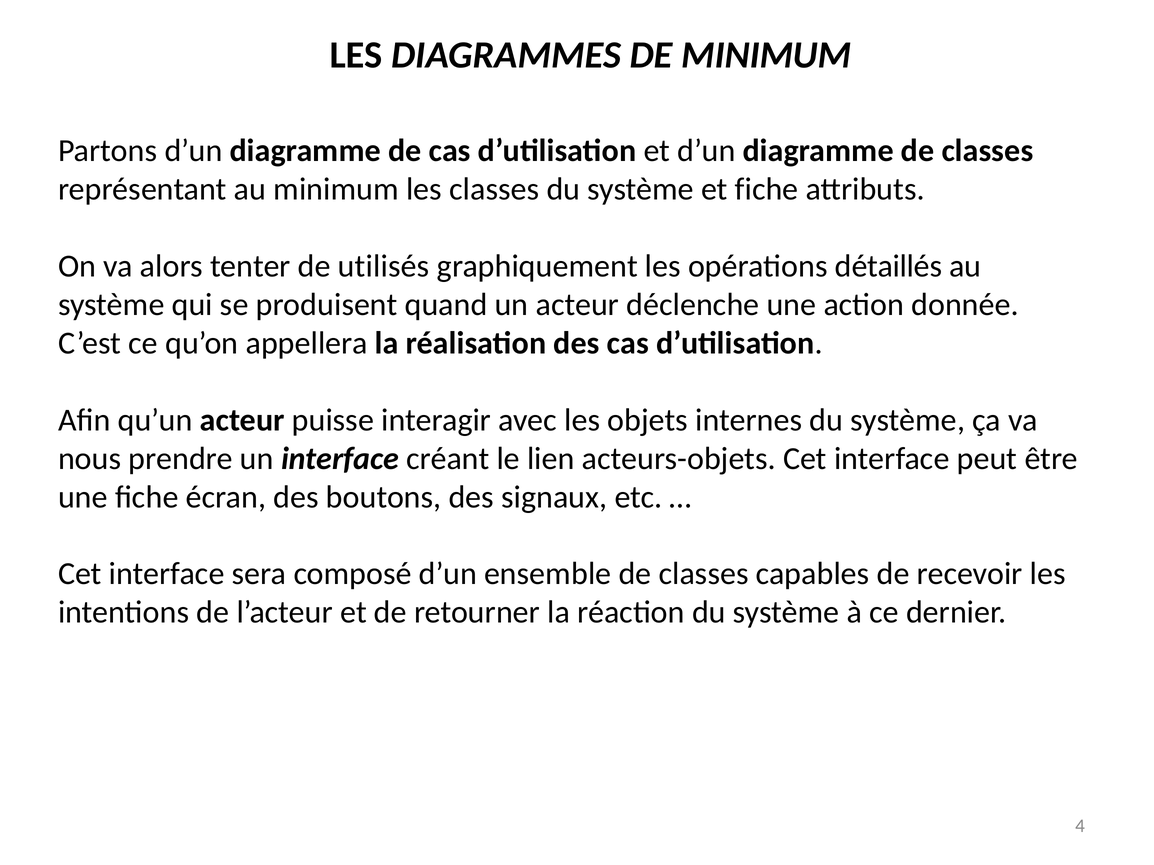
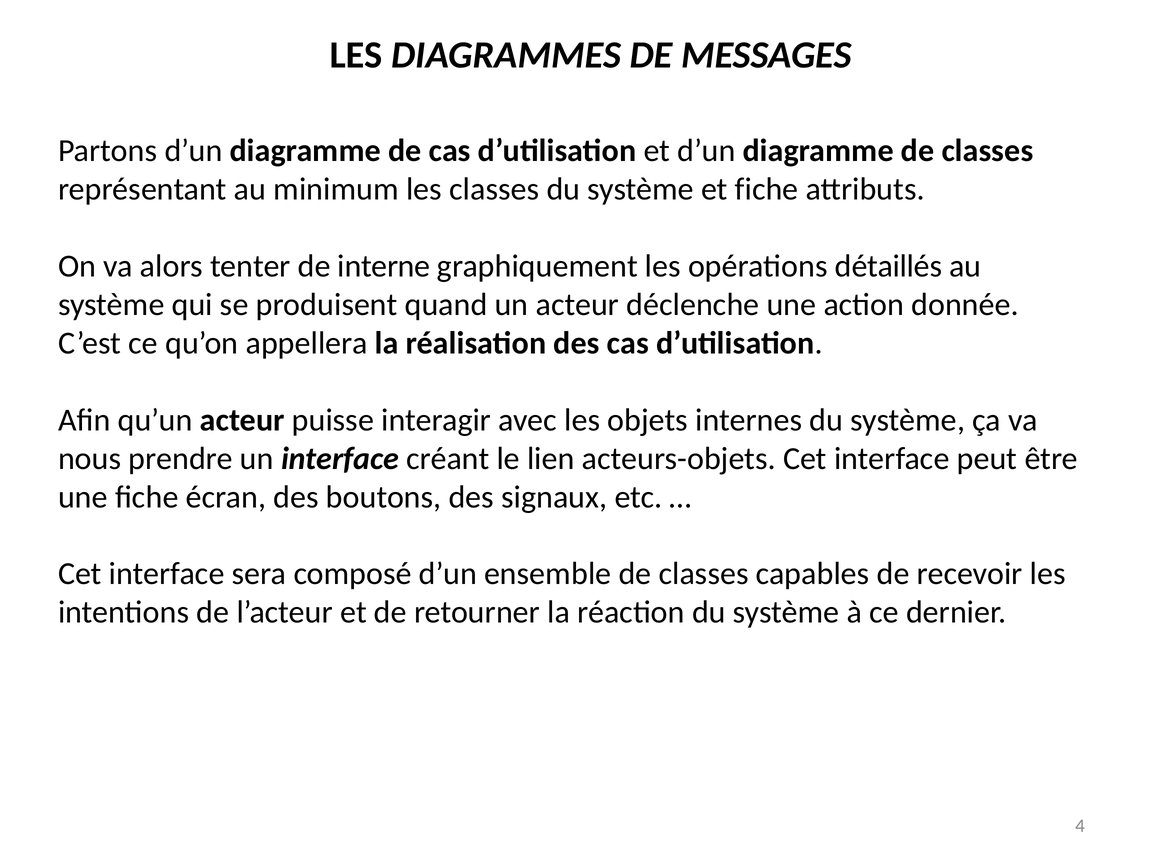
DE MINIMUM: MINIMUM -> MESSAGES
utilisés: utilisés -> interne
